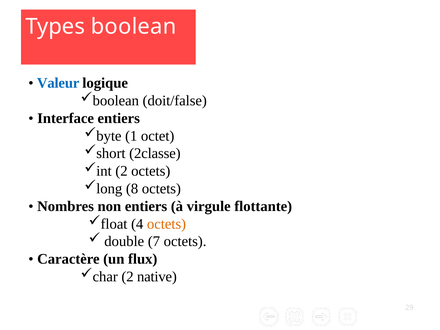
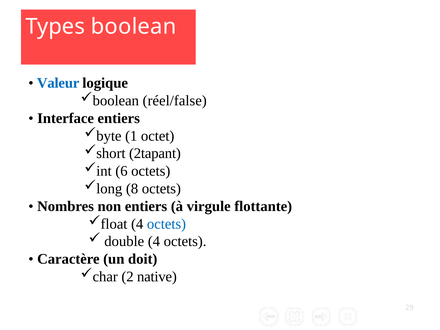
doit/false: doit/false -> réel/false
2classe: 2classe -> 2tapant
2 at (121, 171): 2 -> 6
octets at (167, 224) colour: orange -> blue
double 7: 7 -> 4
flux: flux -> doit
